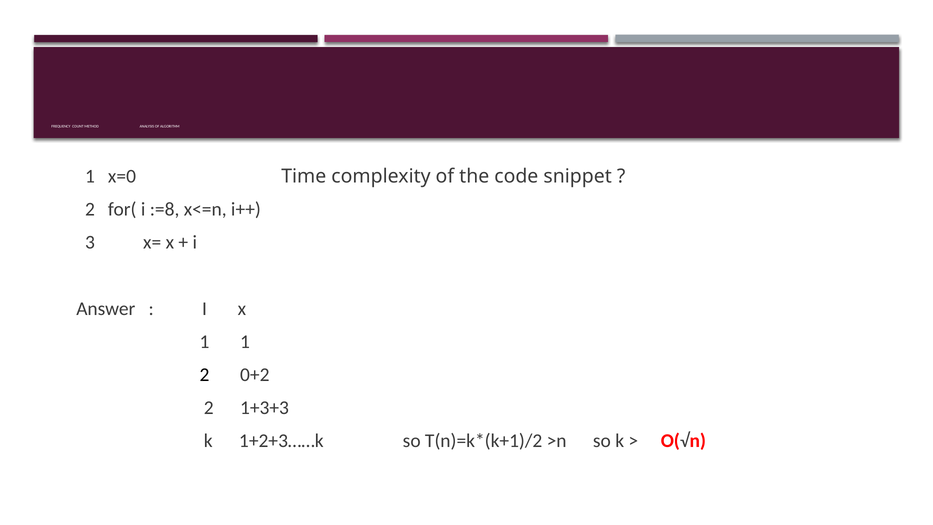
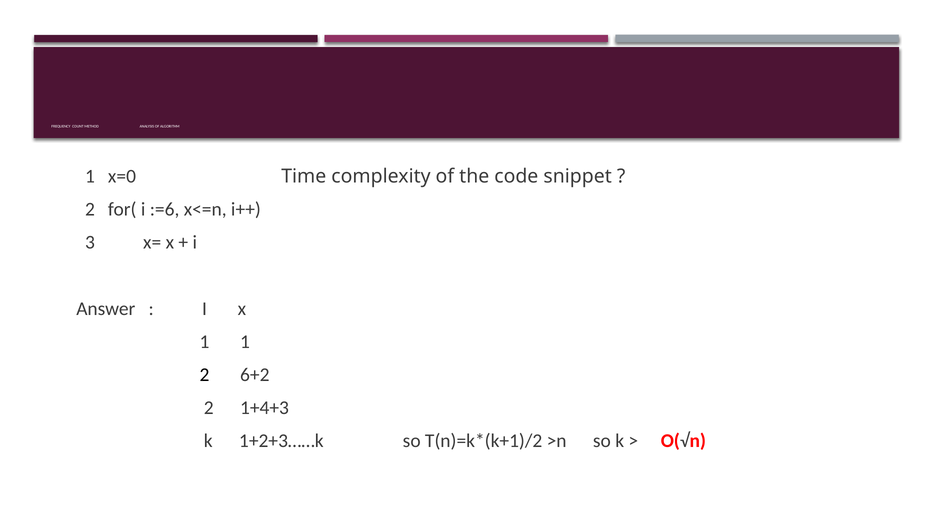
:=8: :=8 -> :=6
0+2: 0+2 -> 6+2
1+3+3: 1+3+3 -> 1+4+3
